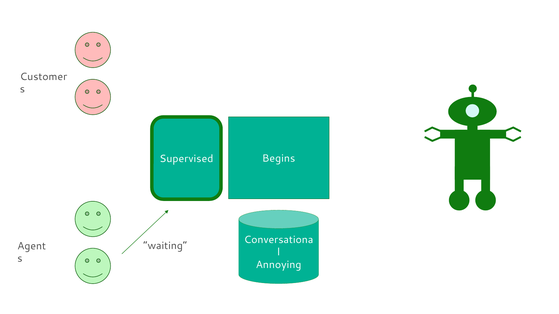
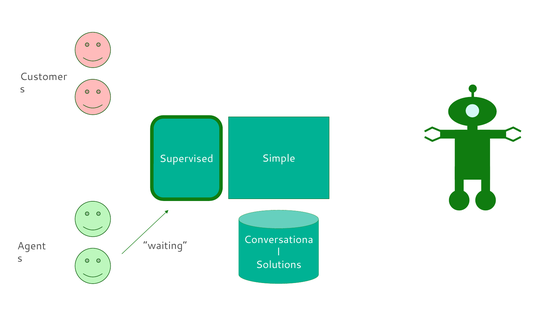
Begins: Begins -> Simple
Annoying: Annoying -> Solutions
